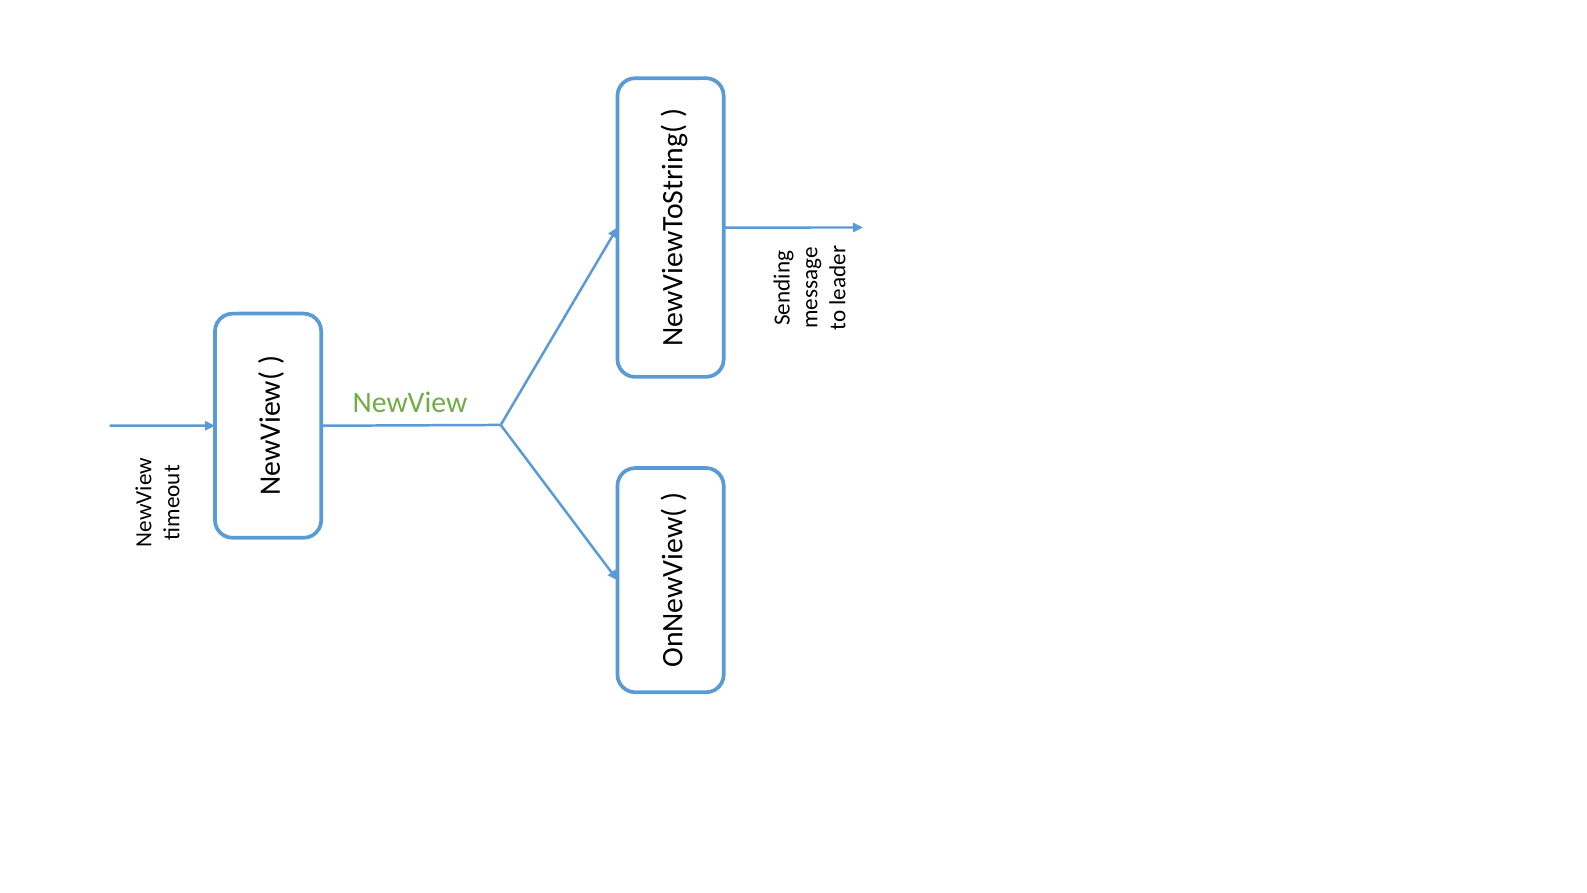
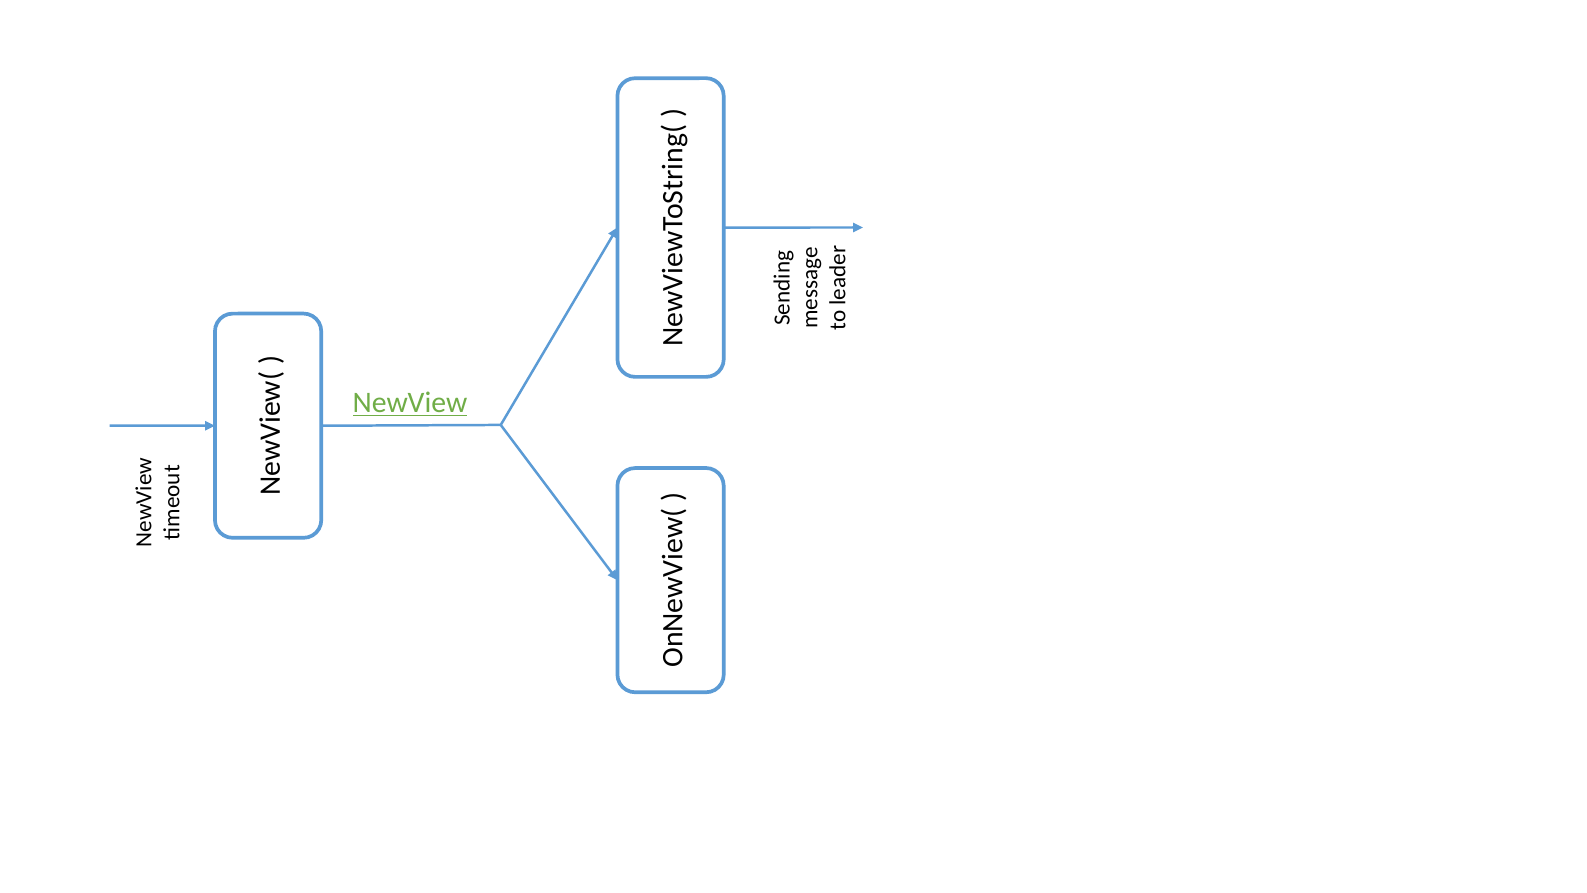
NewView underline: none -> present
